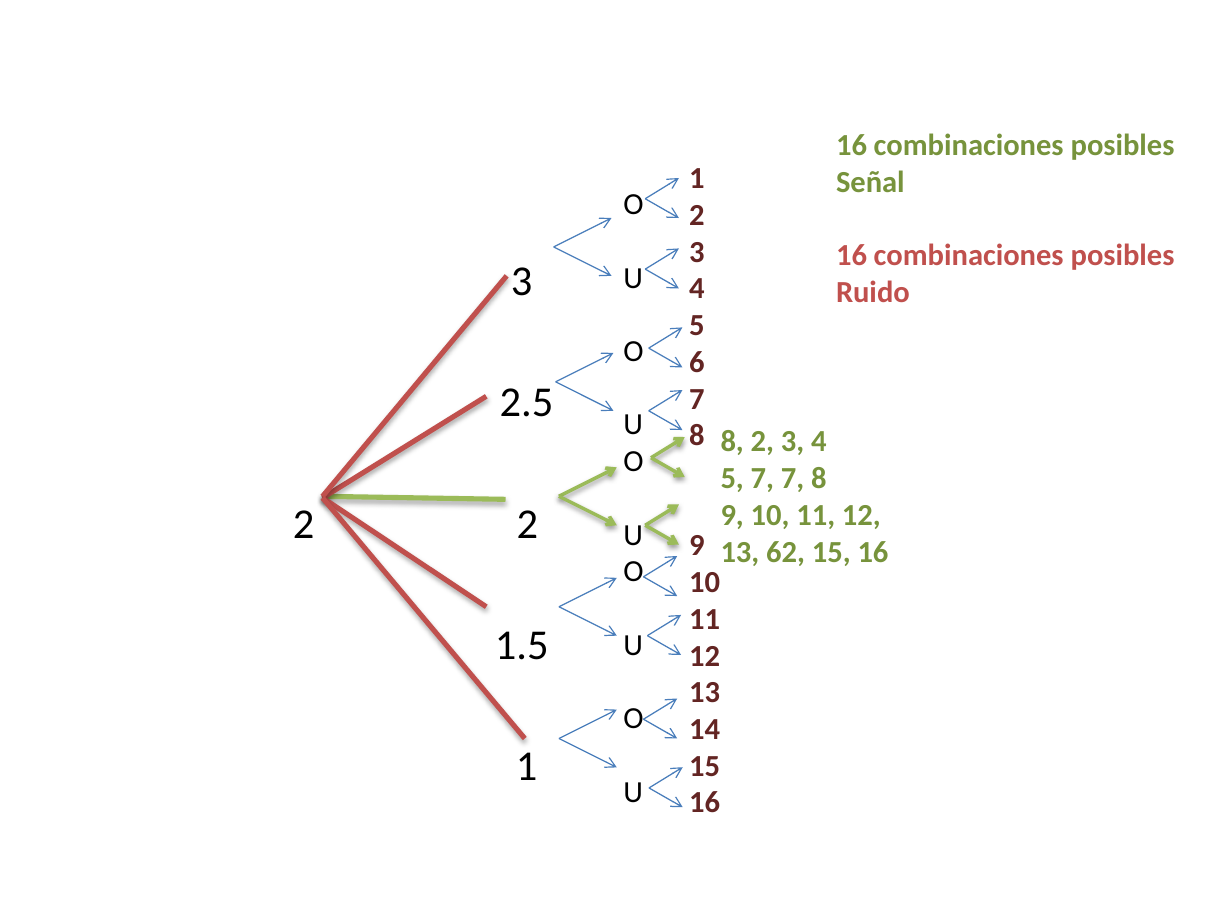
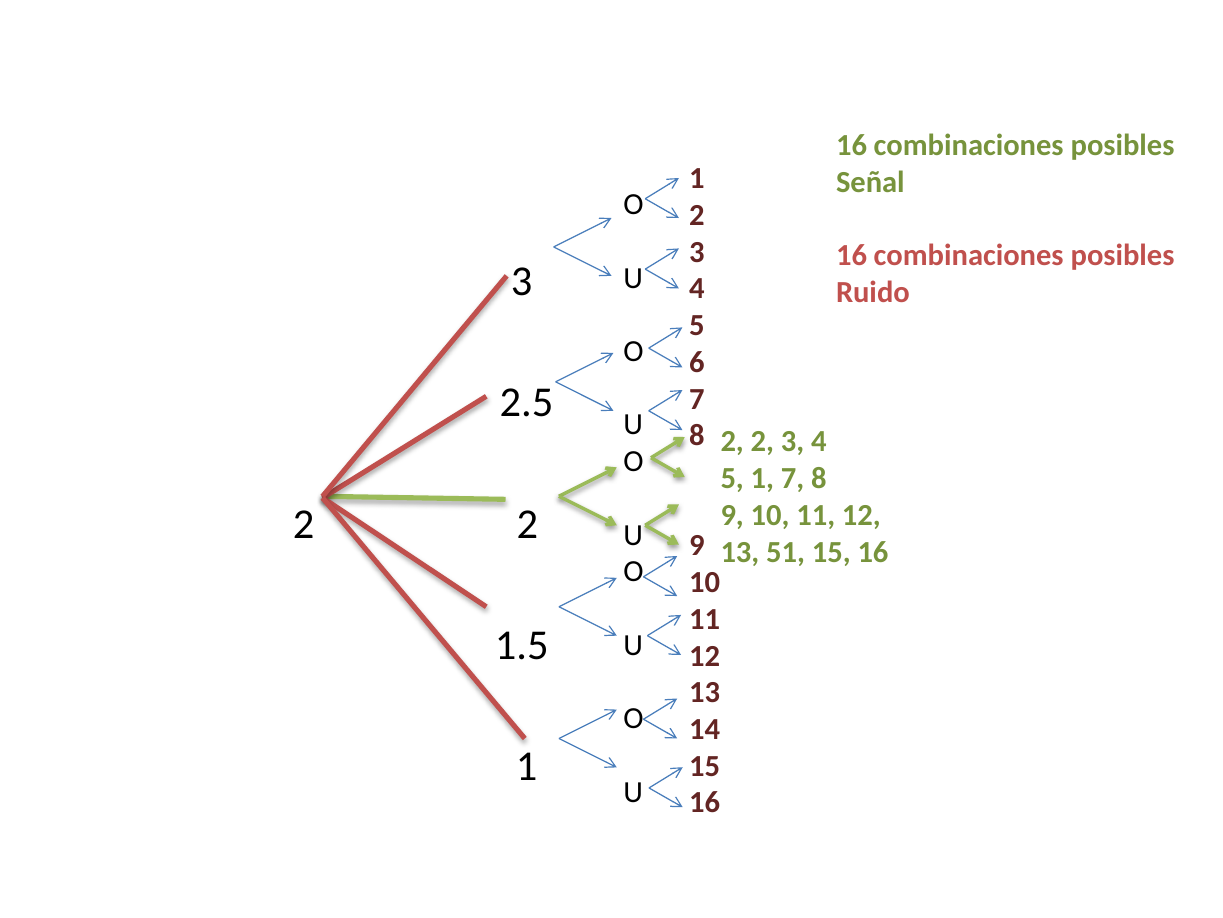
8 at (732, 442): 8 -> 2
5 7: 7 -> 1
62: 62 -> 51
